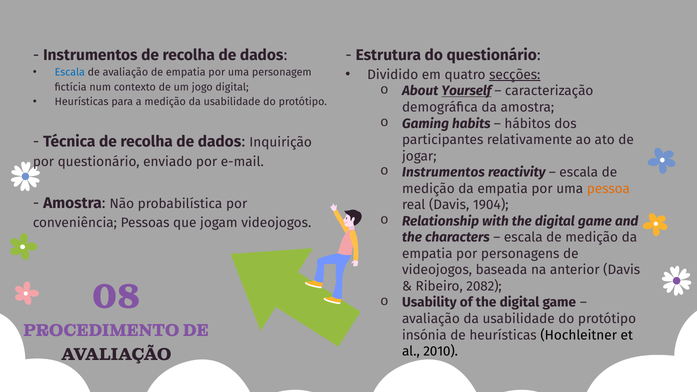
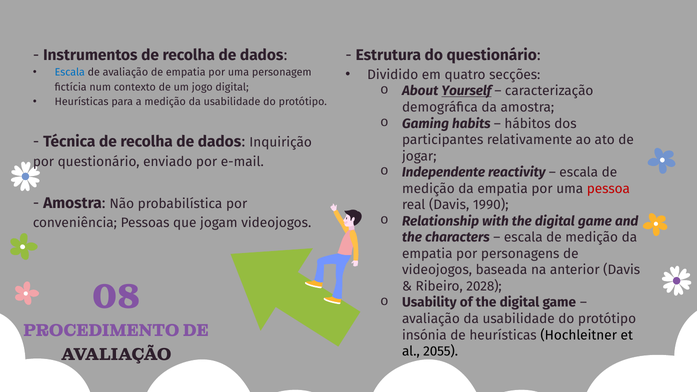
secções underline: present -> none
Instrumentos at (443, 172): Instrumentos -> Independente
pessoa colour: orange -> red
1904: 1904 -> 1990
2082: 2082 -> 2028
2010: 2010 -> 2055
